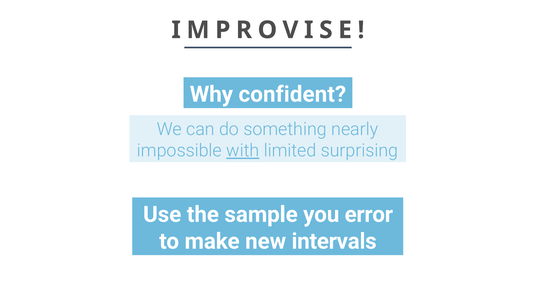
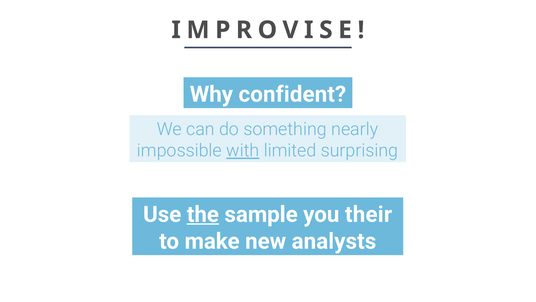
the underline: none -> present
error: error -> their
intervals: intervals -> analysts
